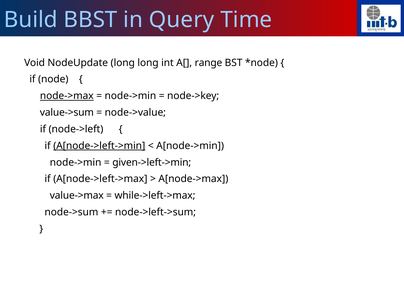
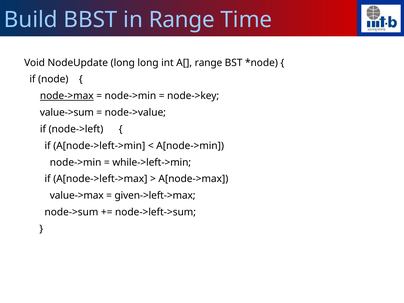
in Query: Query -> Range
A[node->left->min underline: present -> none
given->left->min: given->left->min -> while->left->min
while->left->max: while->left->max -> given->left->max
